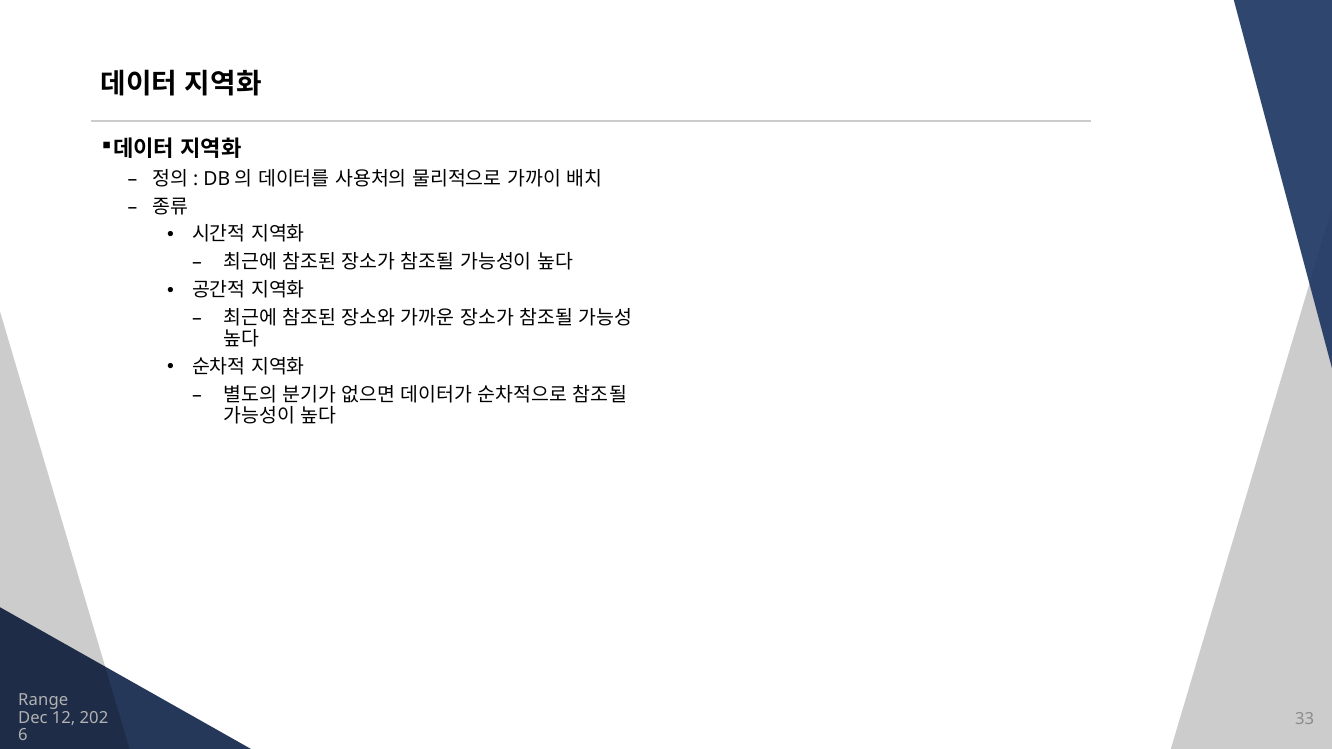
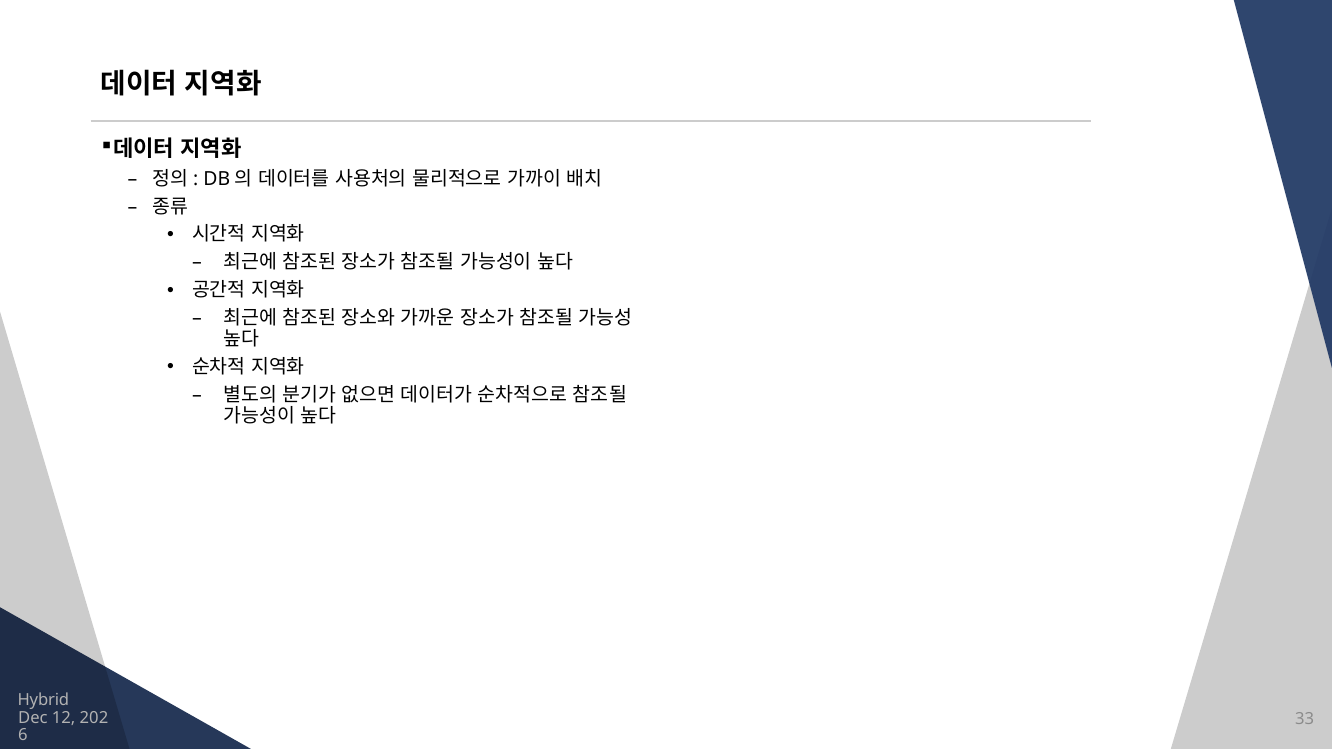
Range: Range -> Hybrid
